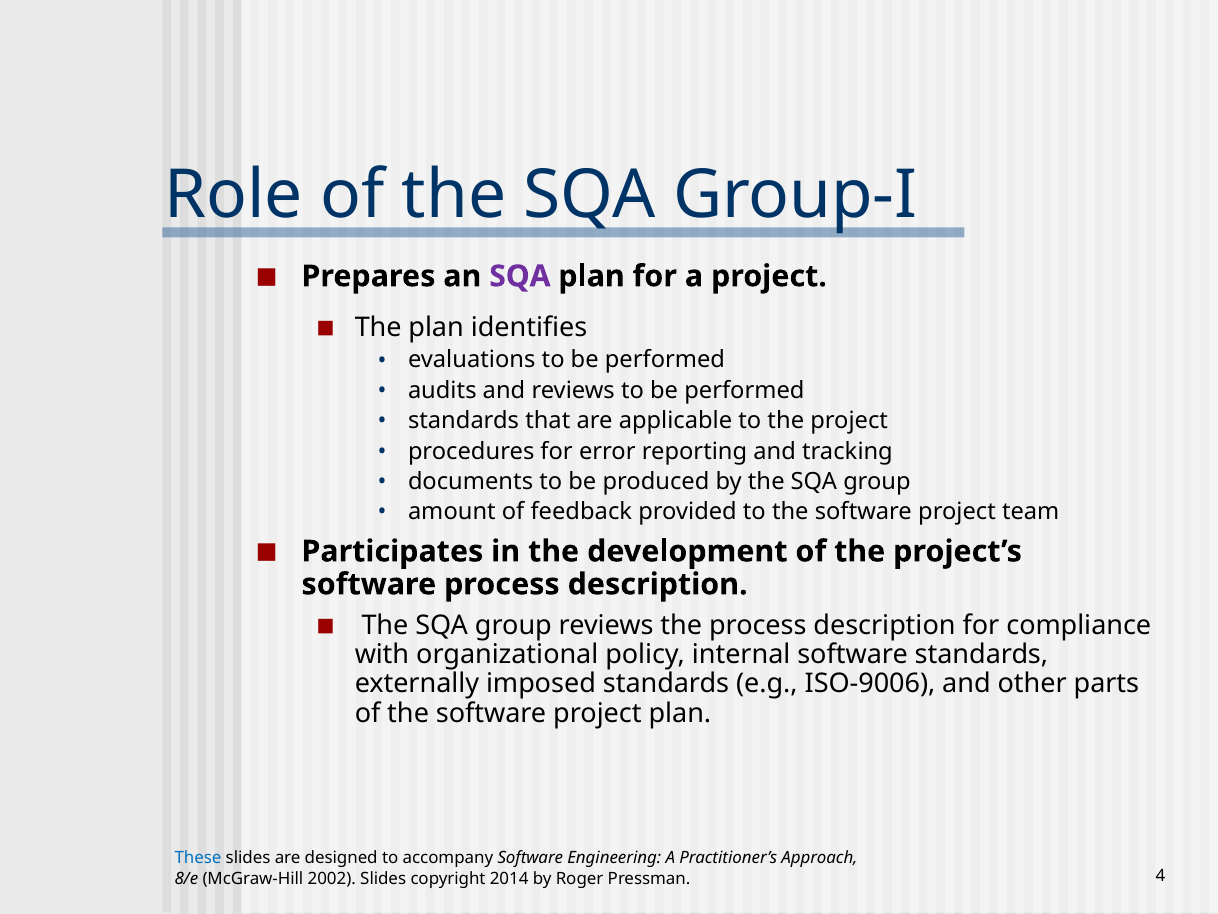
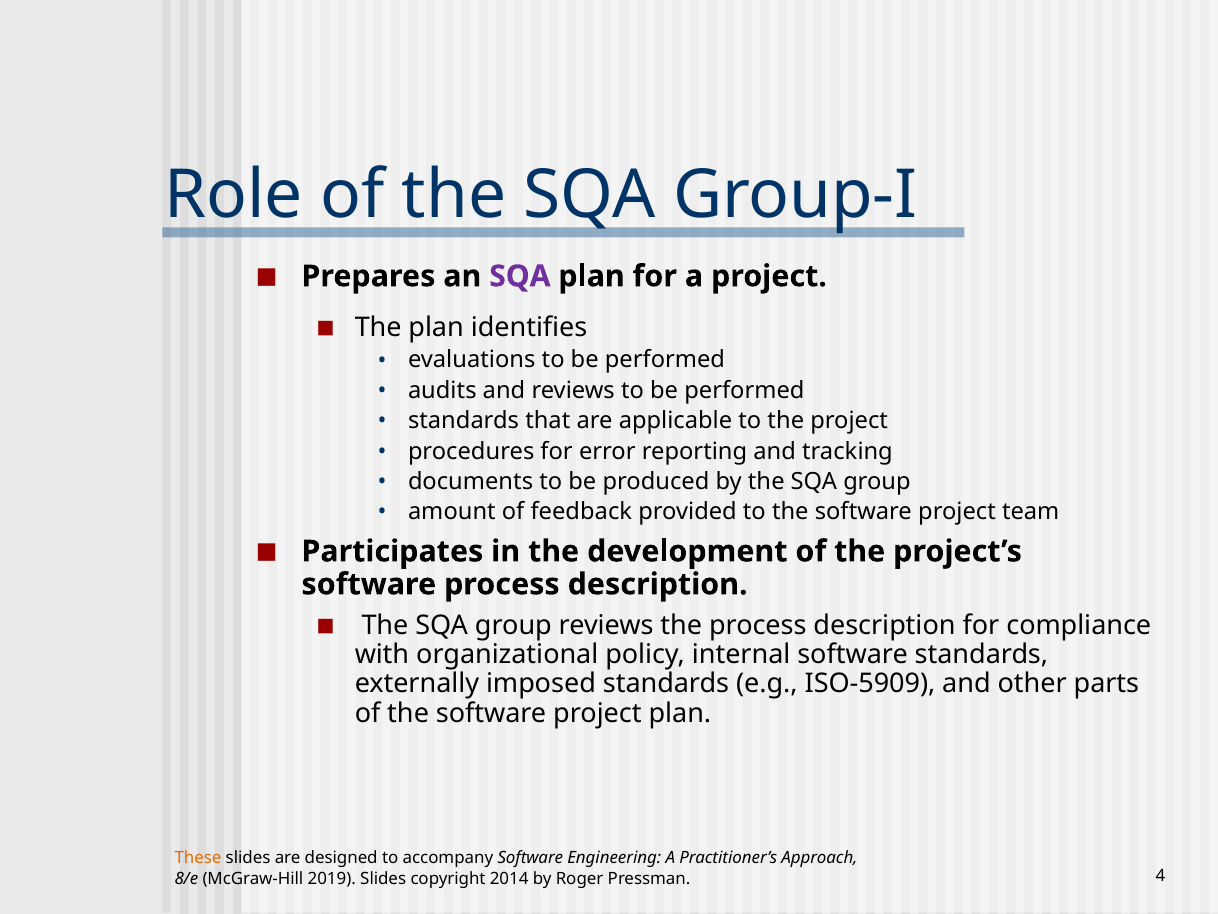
ISO-9006: ISO-9006 -> ISO-5909
These colour: blue -> orange
2002: 2002 -> 2019
